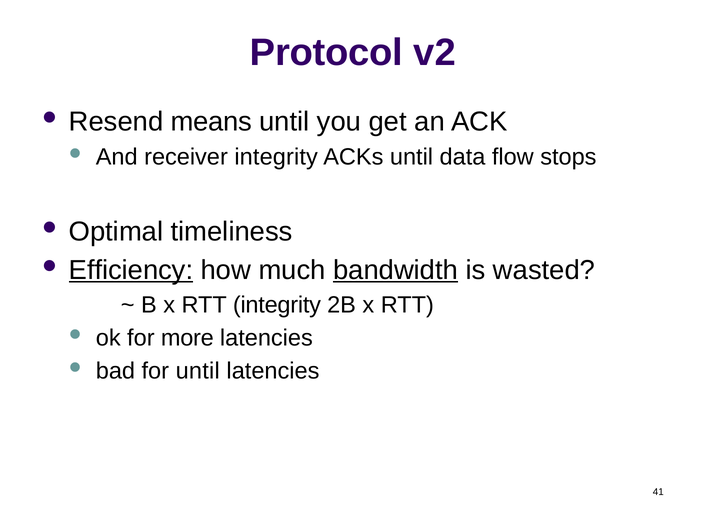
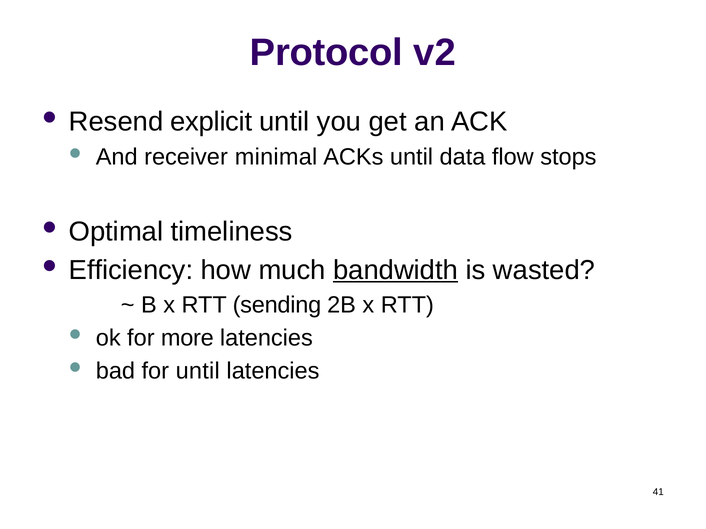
means: means -> explicit
receiver integrity: integrity -> minimal
Efficiency underline: present -> none
RTT integrity: integrity -> sending
